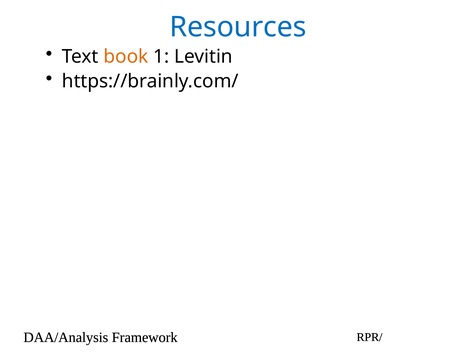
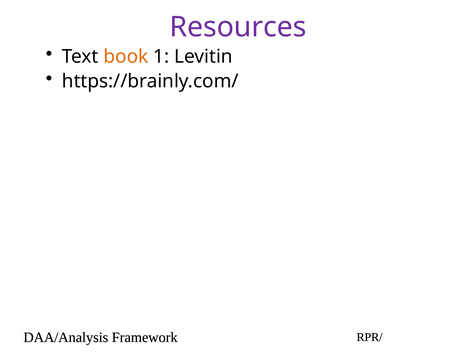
Resources colour: blue -> purple
